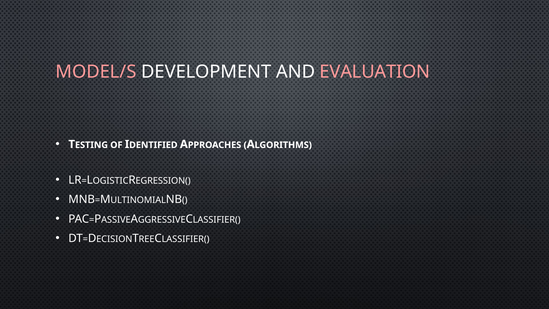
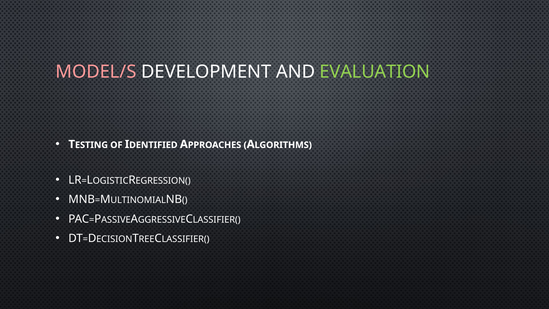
EVALUATION colour: pink -> light green
